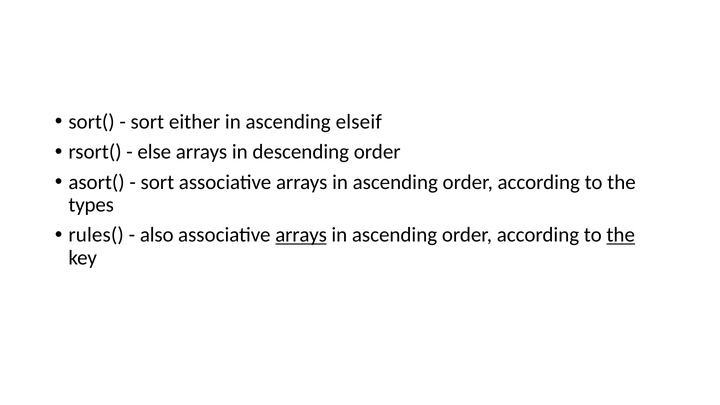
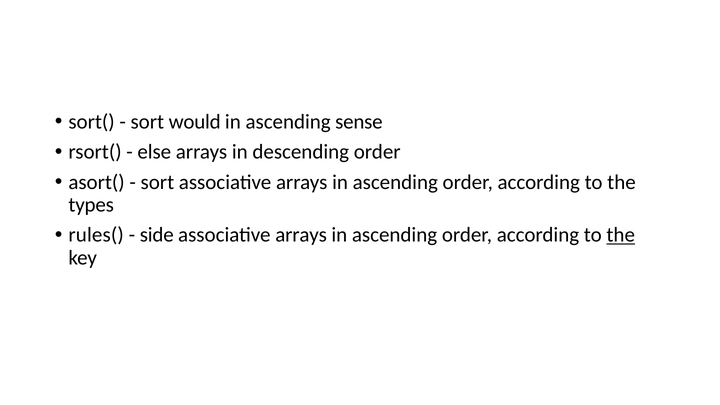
either: either -> would
elseif: elseif -> sense
also: also -> side
arrays at (301, 235) underline: present -> none
